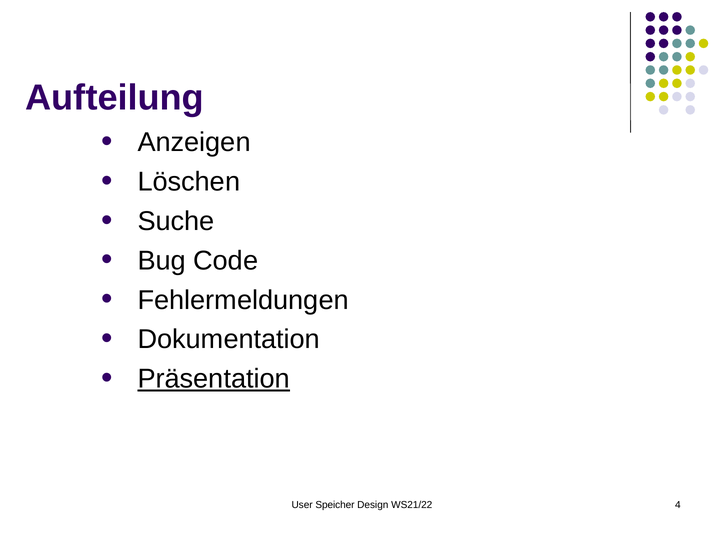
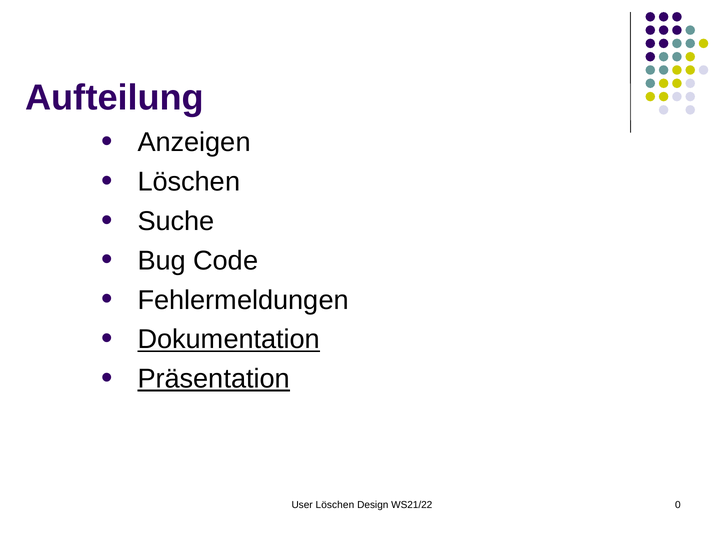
Dokumentation underline: none -> present
User Speicher: Speicher -> Löschen
4: 4 -> 0
